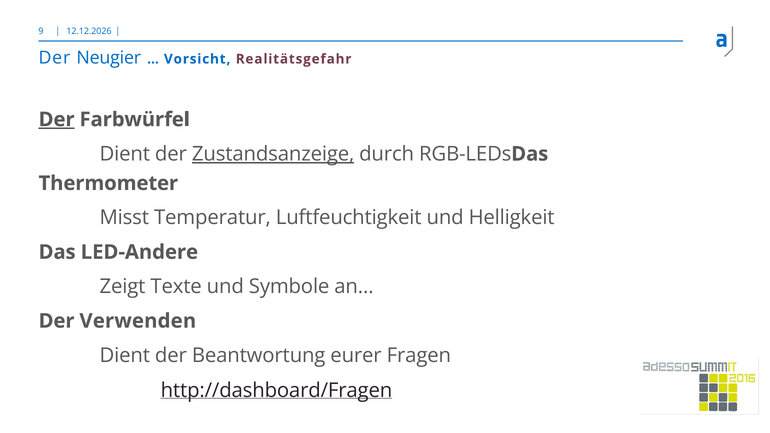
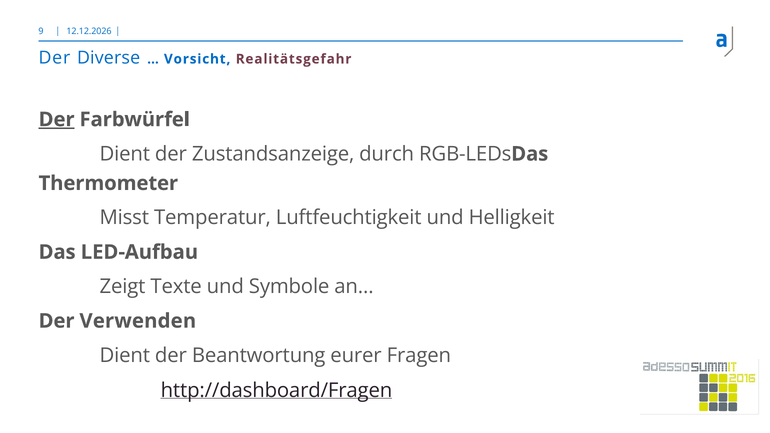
Neugier: Neugier -> Diverse
Zustandsanzeige underline: present -> none
LED-Andere: LED-Andere -> LED-Aufbau
